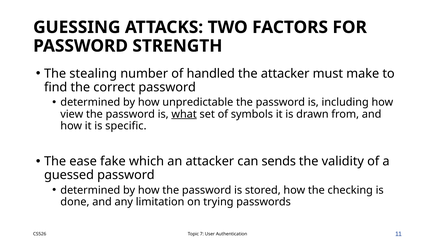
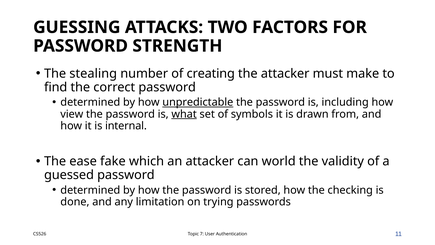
handled: handled -> creating
unpredictable underline: none -> present
specific: specific -> internal
sends: sends -> world
